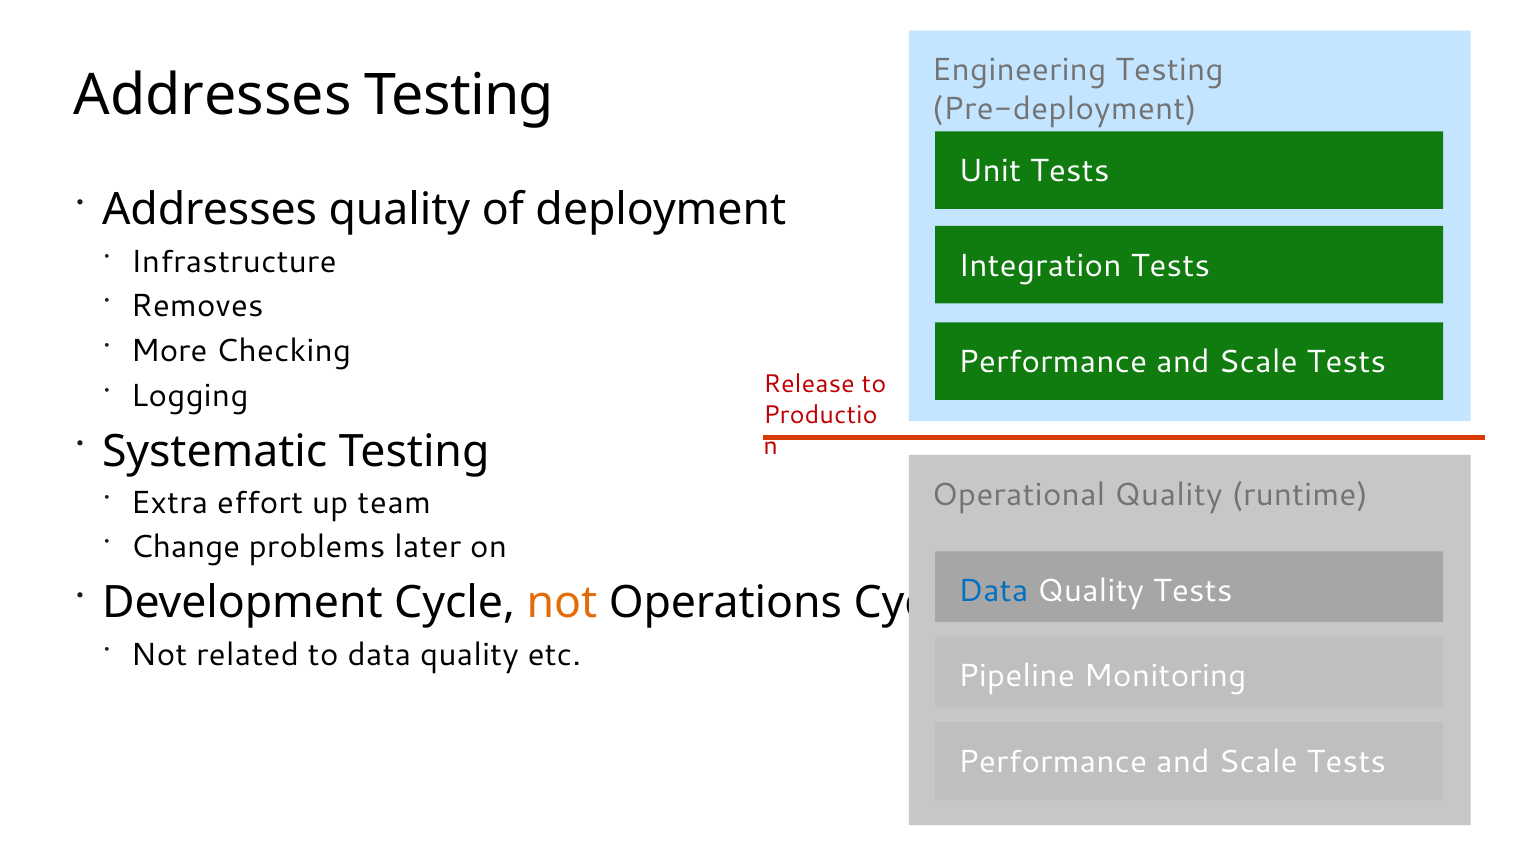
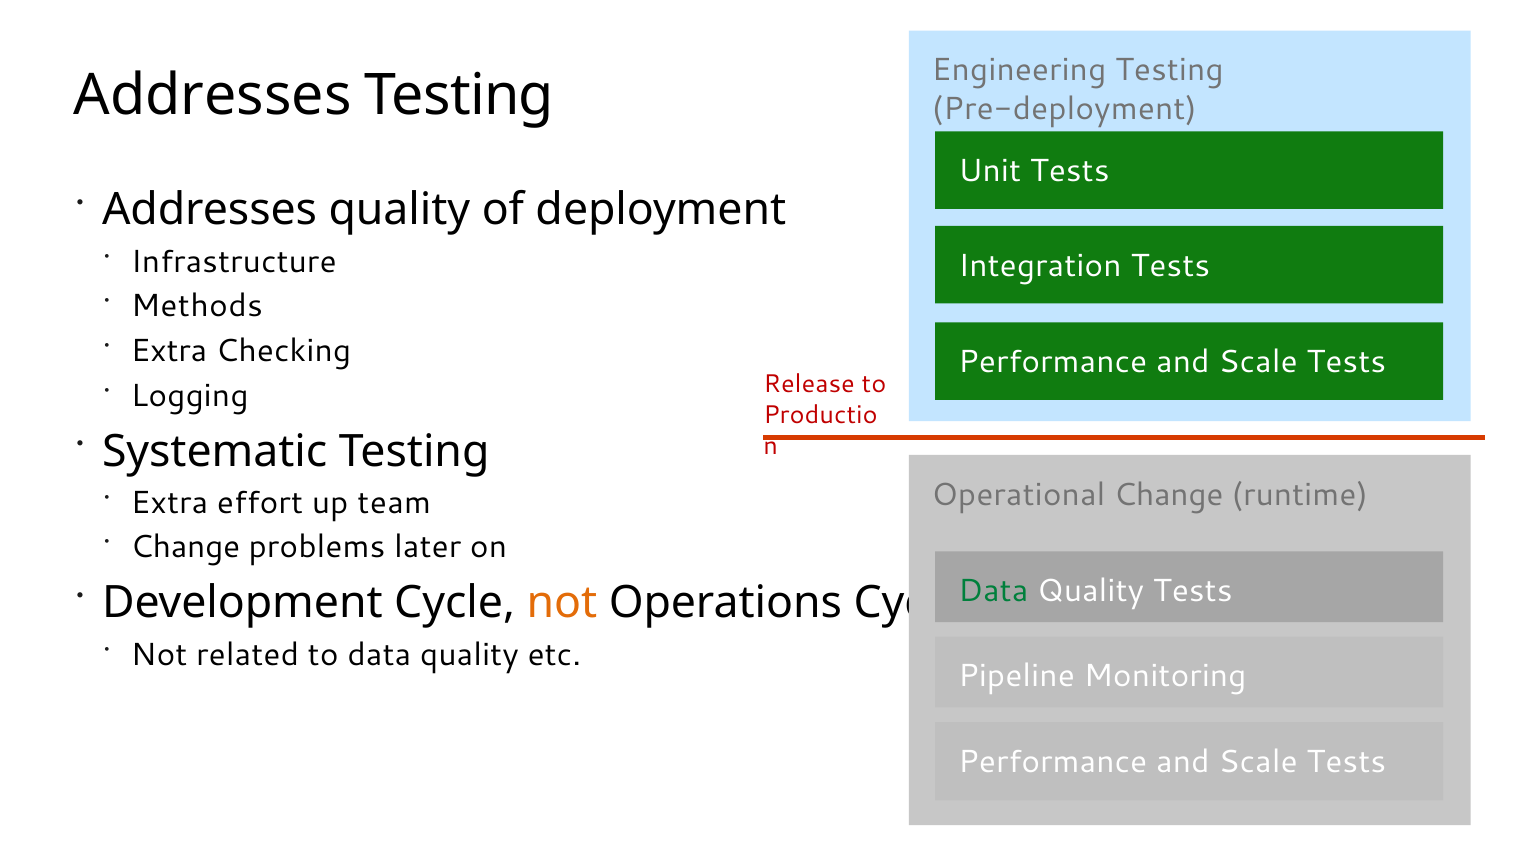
Removes: Removes -> Methods
More at (169, 351): More -> Extra
Operational Quality: Quality -> Change
Data at (993, 591) colour: blue -> green
